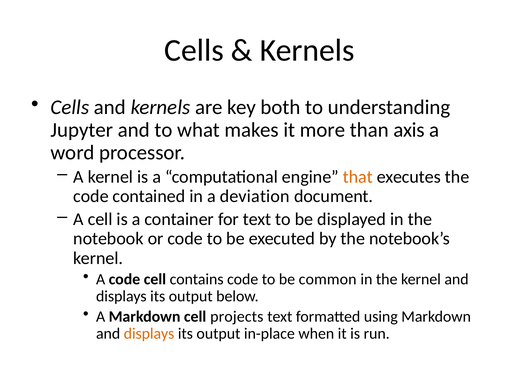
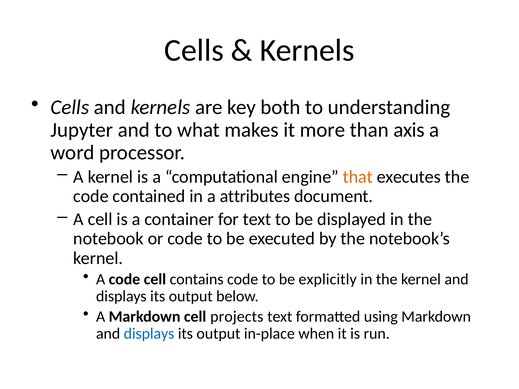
deviation: deviation -> attributes
common: common -> explicitly
displays at (149, 334) colour: orange -> blue
